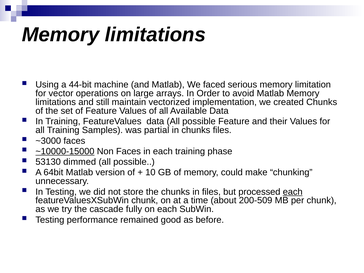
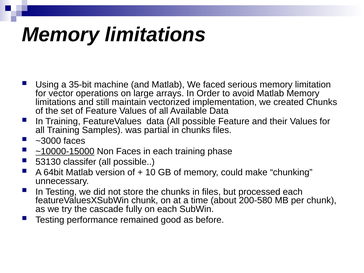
44-bit: 44-bit -> 35-bit
dimmed: dimmed -> classifer
each at (293, 192) underline: present -> none
200-509: 200-509 -> 200-580
